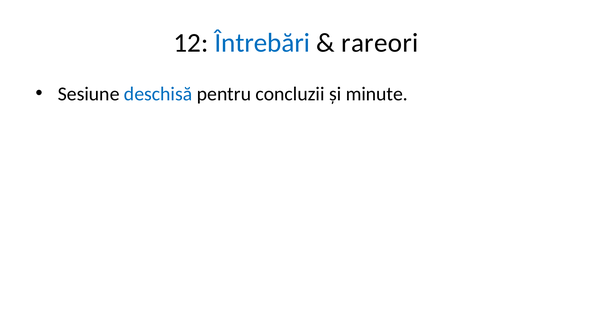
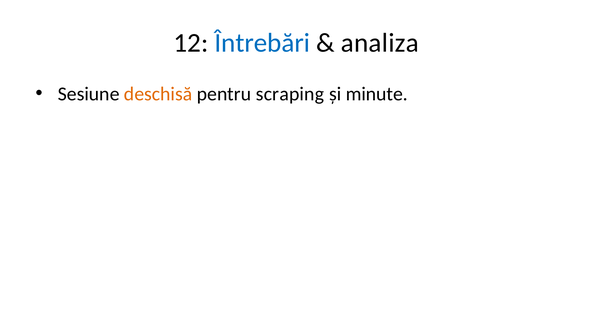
rareori: rareori -> analiza
deschisă colour: blue -> orange
concluzii: concluzii -> scraping
